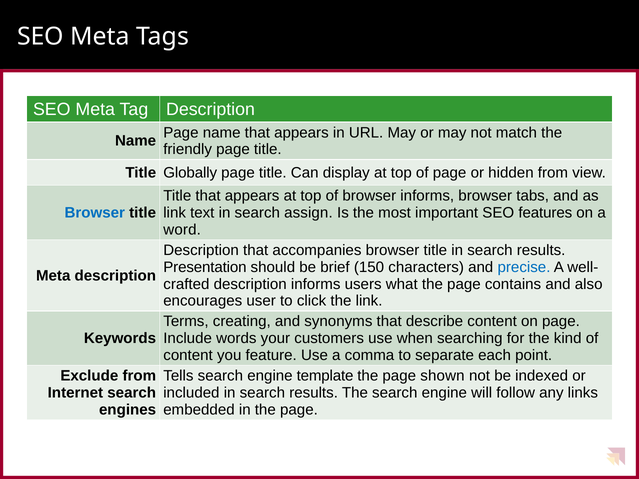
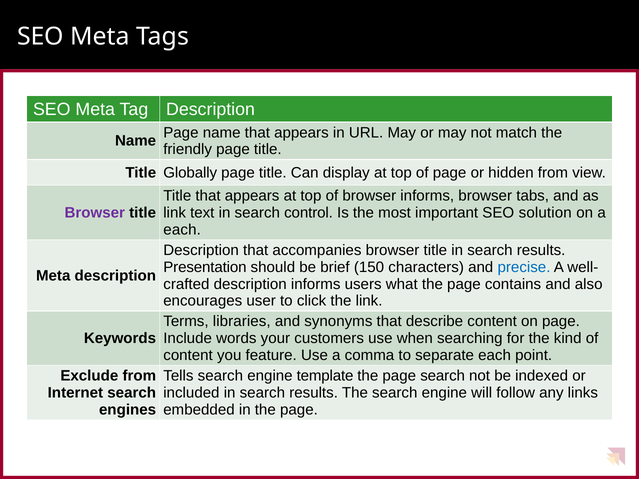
Browser at (95, 213) colour: blue -> purple
assign: assign -> control
features: features -> solution
word at (182, 230): word -> each
creating: creating -> libraries
page shown: shown -> search
